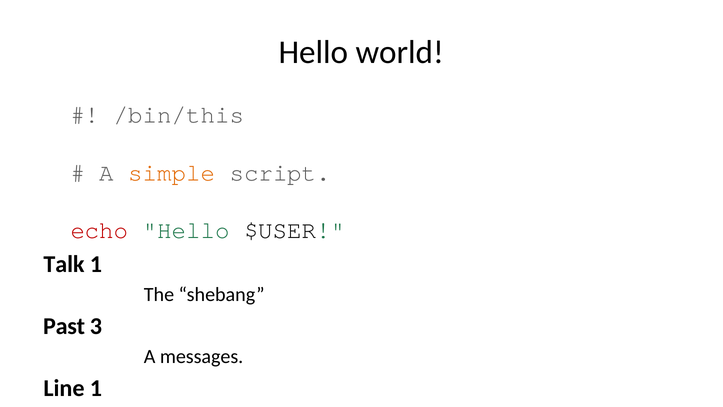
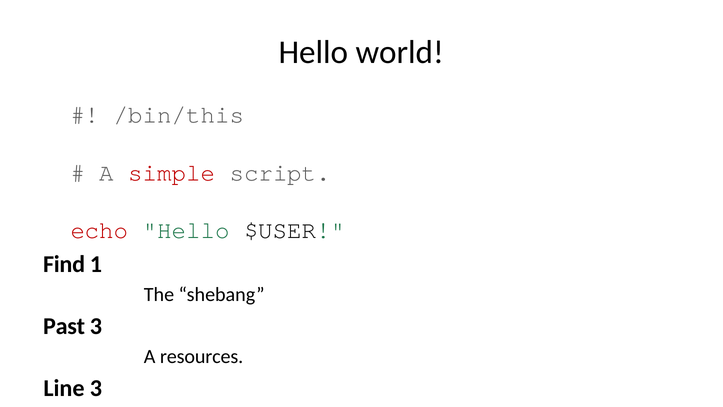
simple colour: orange -> red
Talk: Talk -> Find
messages: messages -> resources
Line 1: 1 -> 3
